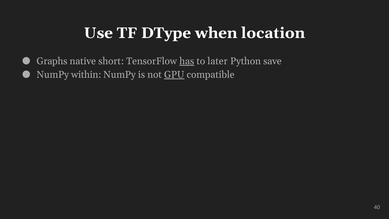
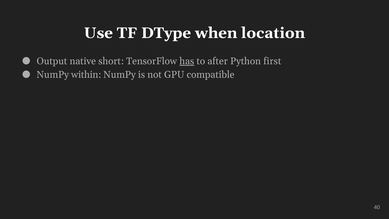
Graphs: Graphs -> Output
later: later -> after
save: save -> first
GPU underline: present -> none
